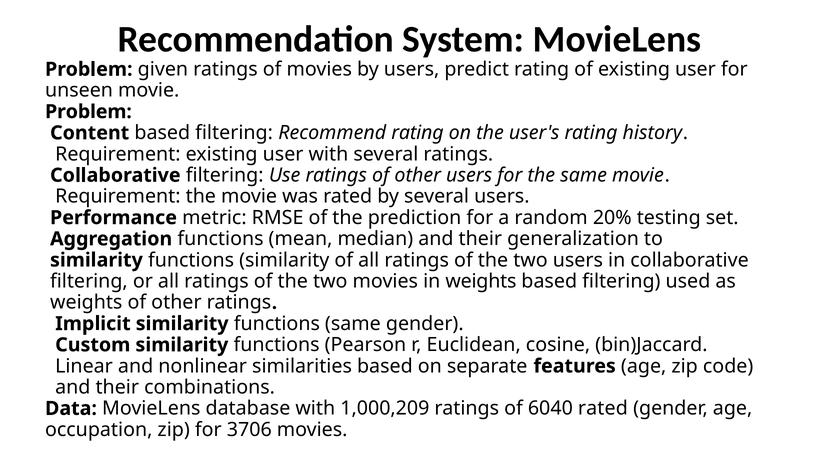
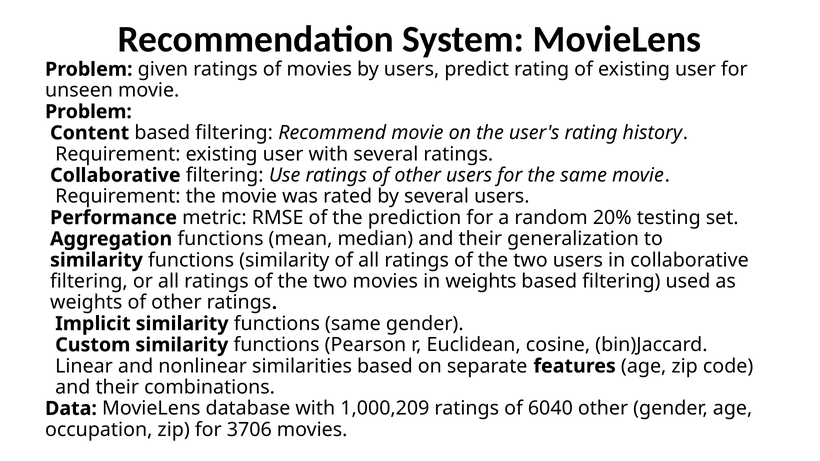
Recommend rating: rating -> movie
6040 rated: rated -> other
